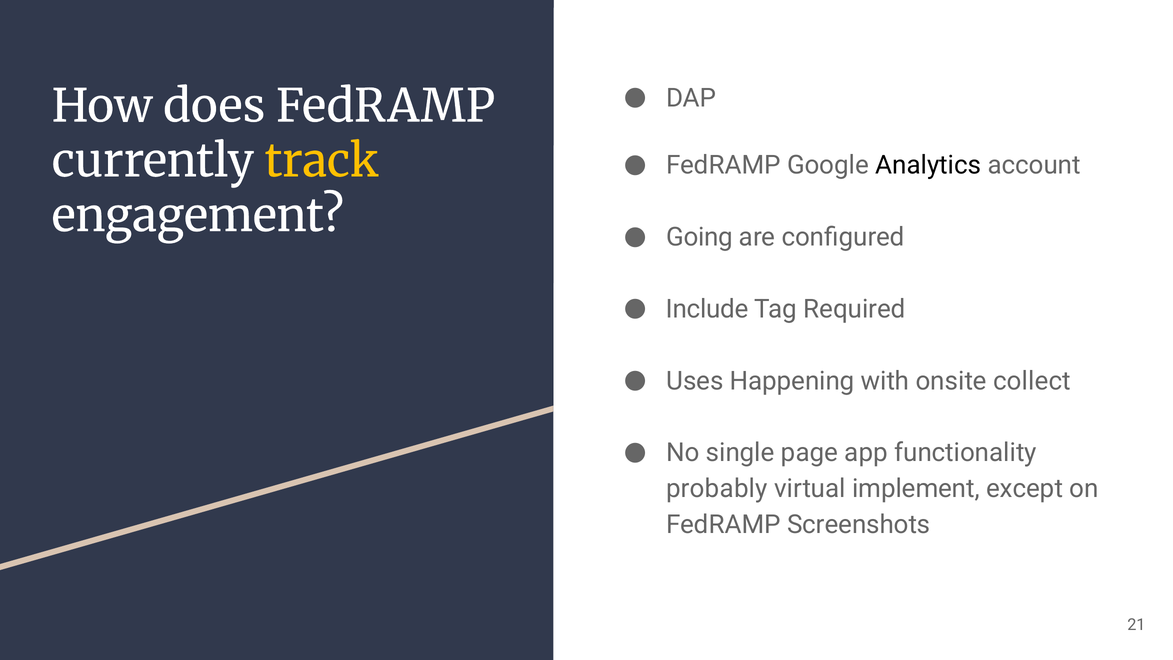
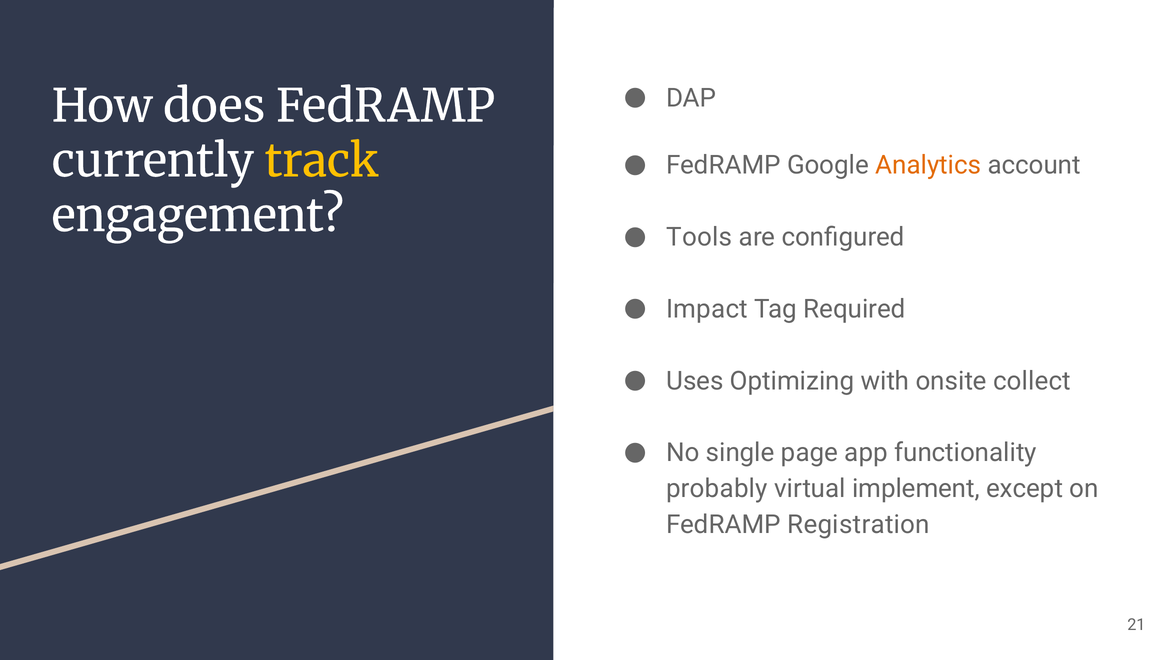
Analytics colour: black -> orange
Going: Going -> Tools
Include: Include -> Impact
Happening: Happening -> Optimizing
Screenshots: Screenshots -> Registration
